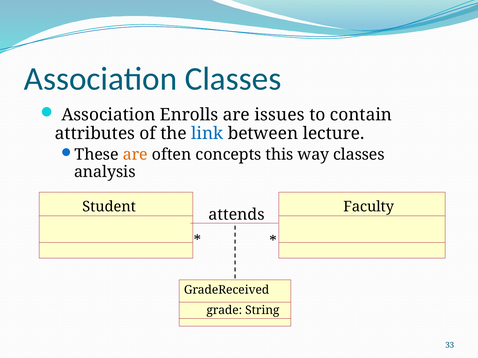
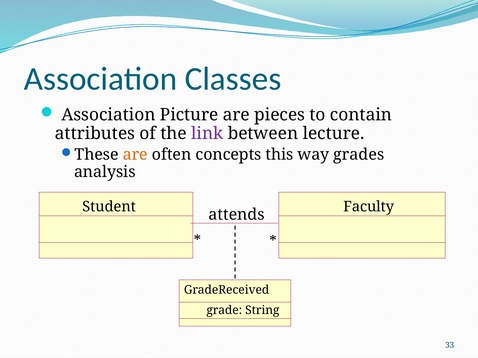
Enrolls: Enrolls -> Picture
issues: issues -> pieces
link colour: blue -> purple
way classes: classes -> grades
